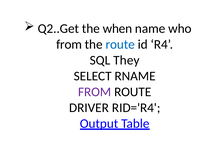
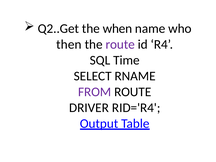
from at (69, 44): from -> then
route at (120, 44) colour: blue -> purple
They: They -> Time
